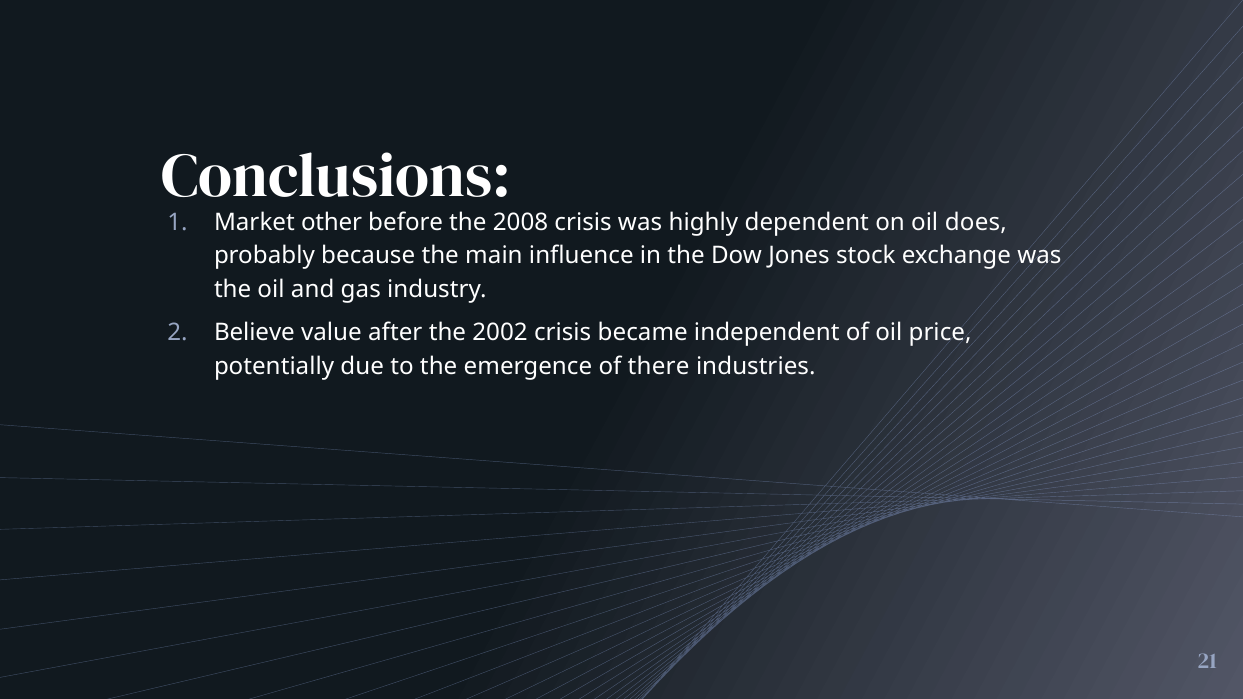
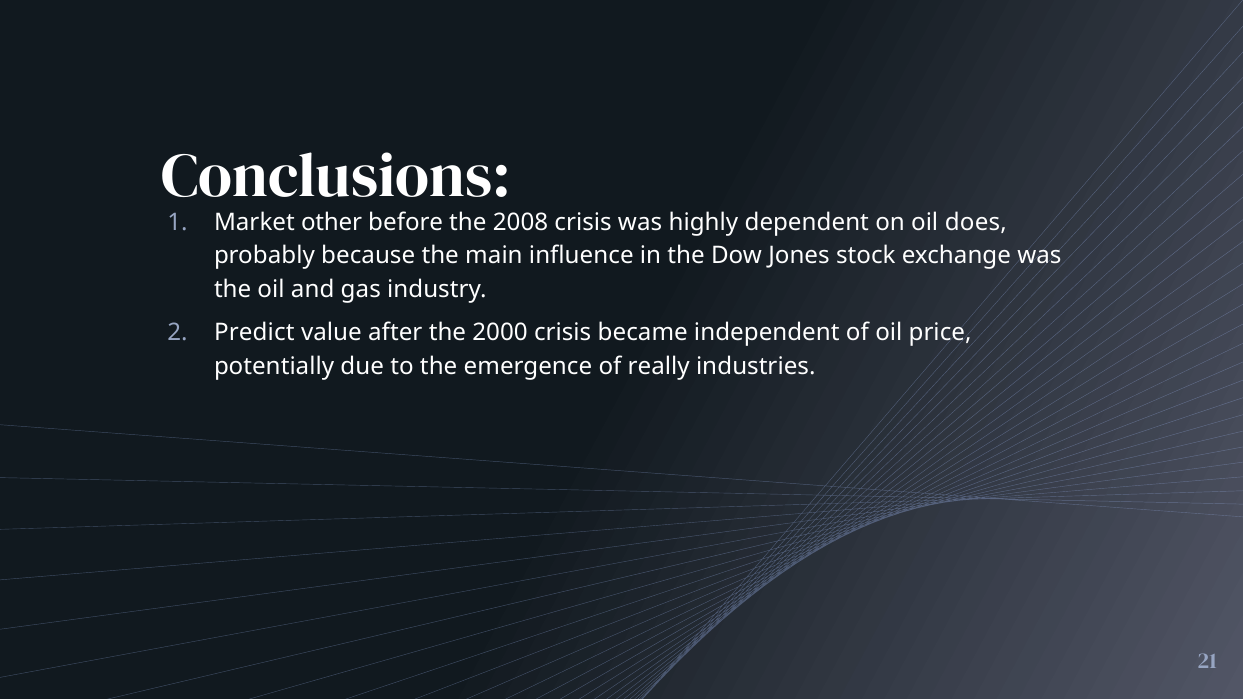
Believe: Believe -> Predict
2002: 2002 -> 2000
there: there -> really
